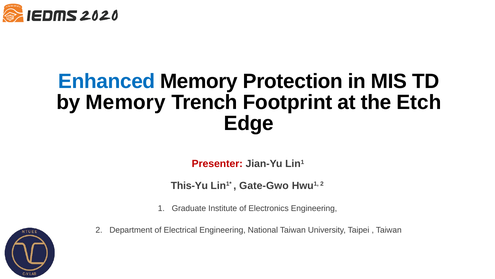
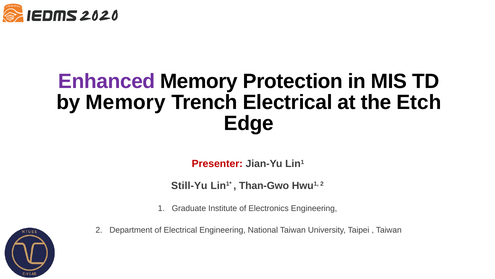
Enhanced colour: blue -> purple
Trench Footprint: Footprint -> Electrical
This-Yu: This-Yu -> Still-Yu
Gate-Gwo: Gate-Gwo -> Than-Gwo
